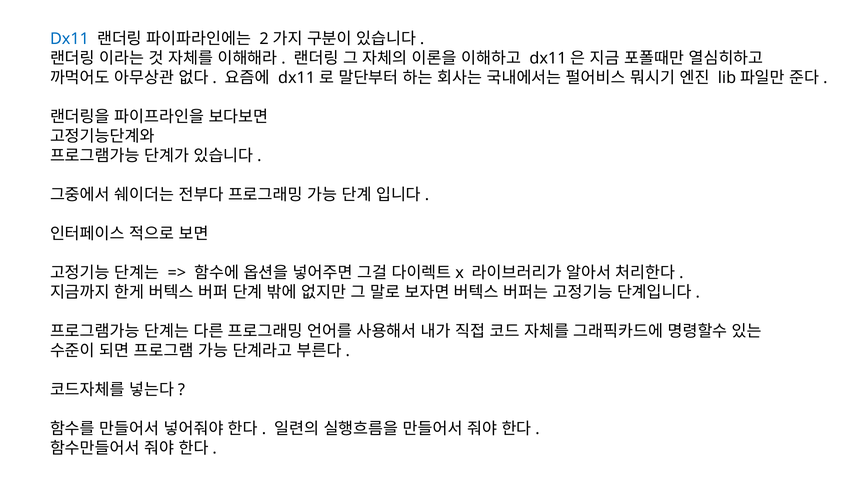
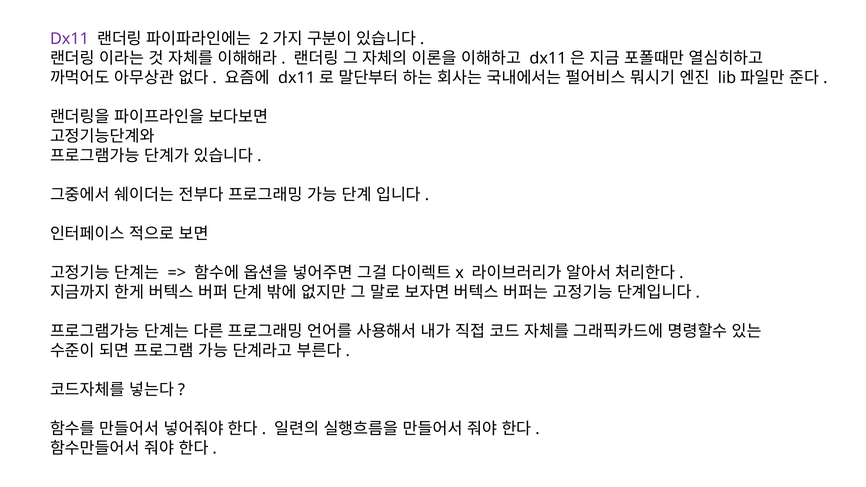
Dx11 colour: blue -> purple
